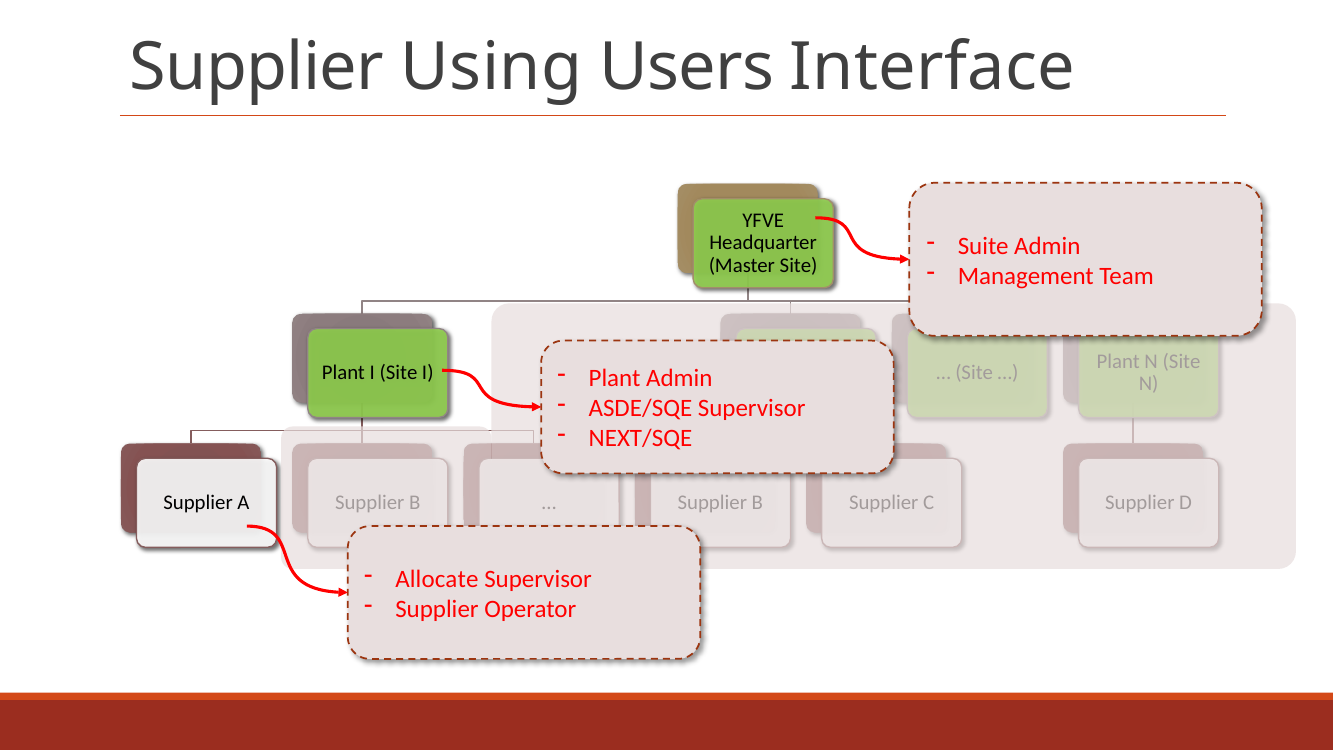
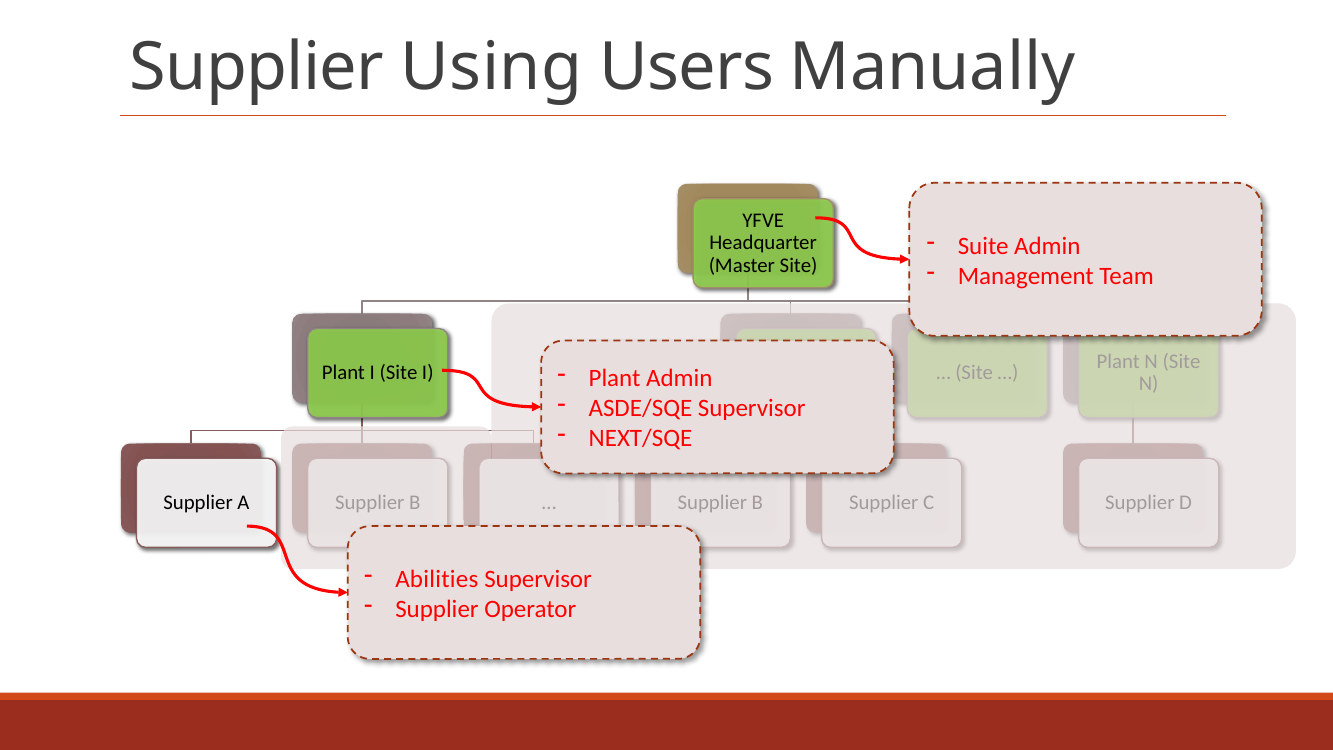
Interface: Interface -> Manually
Allocate: Allocate -> Abilities
